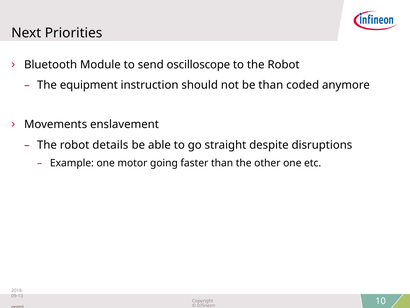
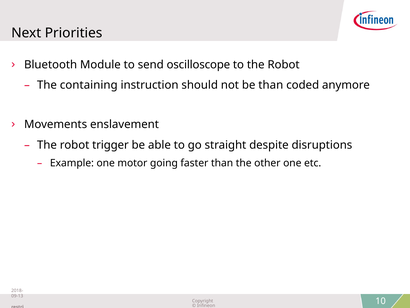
equipment: equipment -> containing
details: details -> trigger
